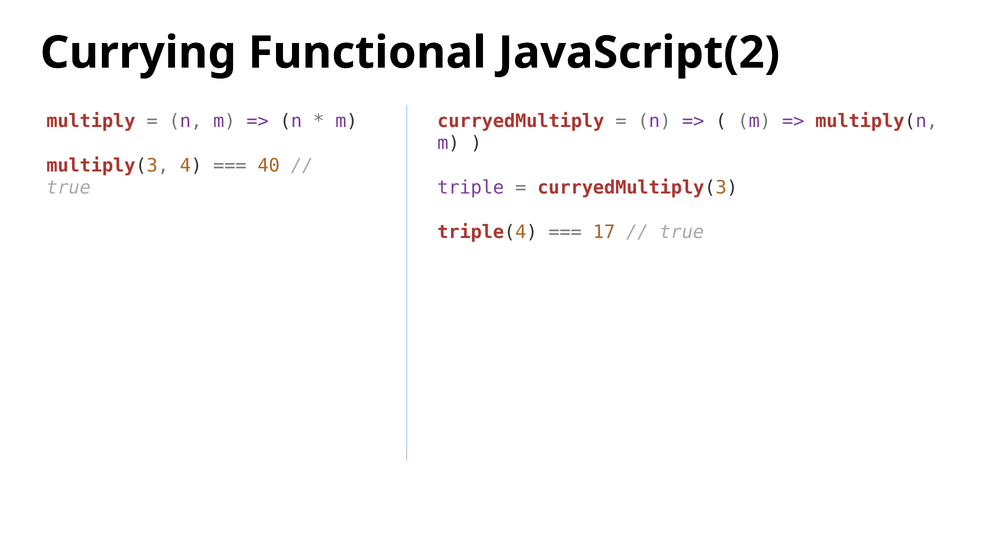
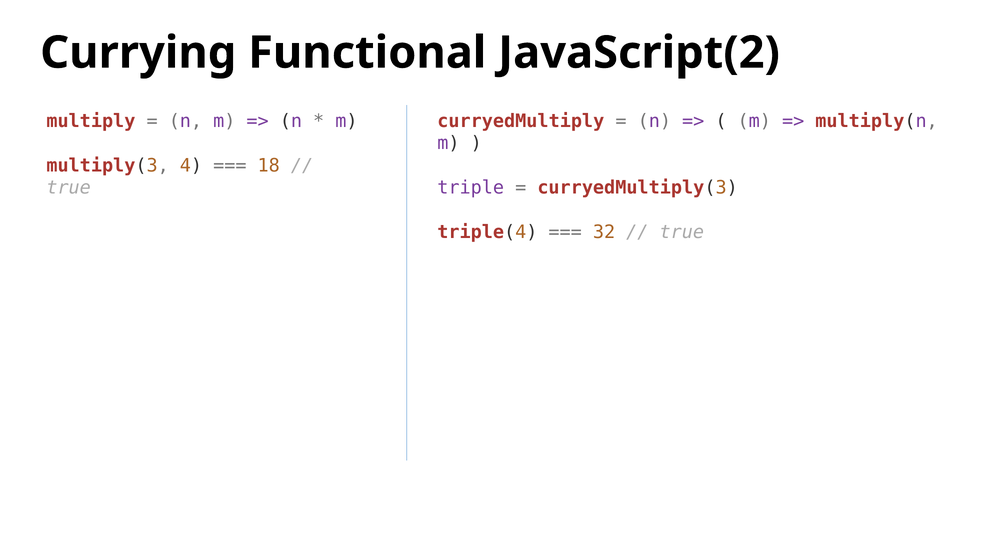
40: 40 -> 18
17: 17 -> 32
